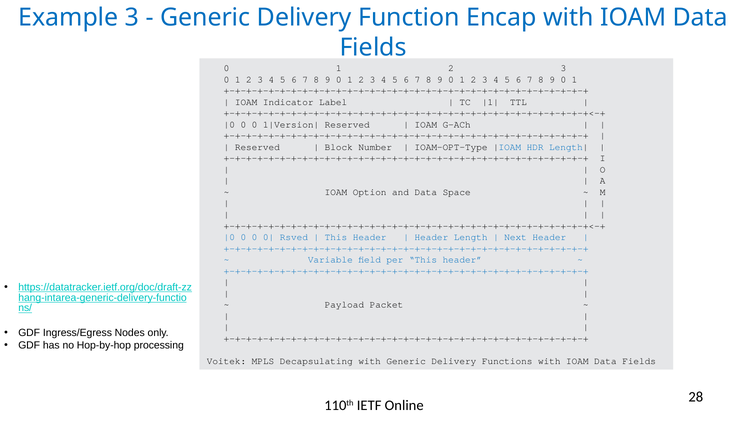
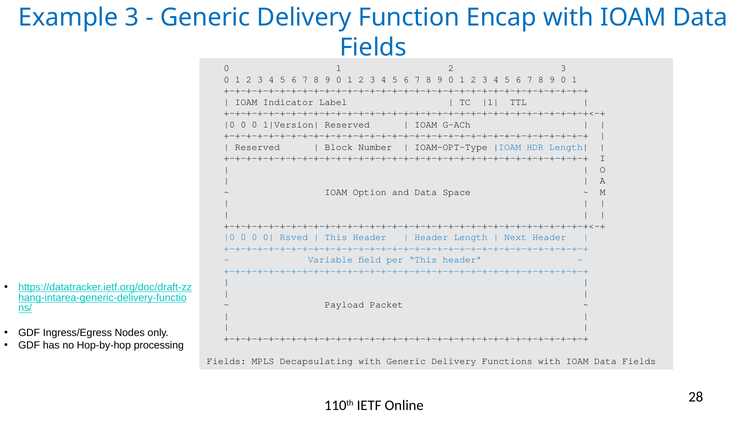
Voitek at (226, 361): Voitek -> Fields
